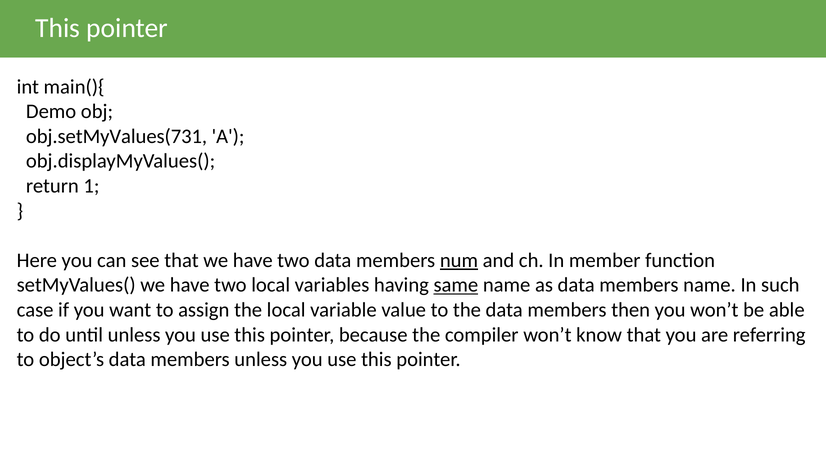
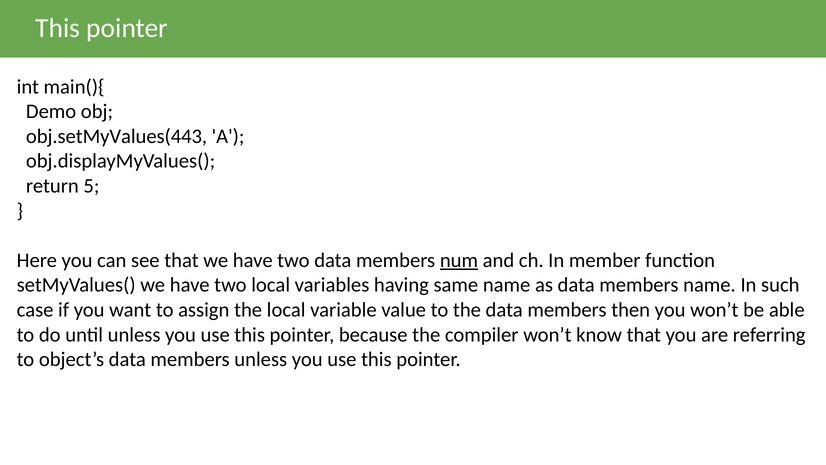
obj.setMyValues(731: obj.setMyValues(731 -> obj.setMyValues(443
1: 1 -> 5
same underline: present -> none
